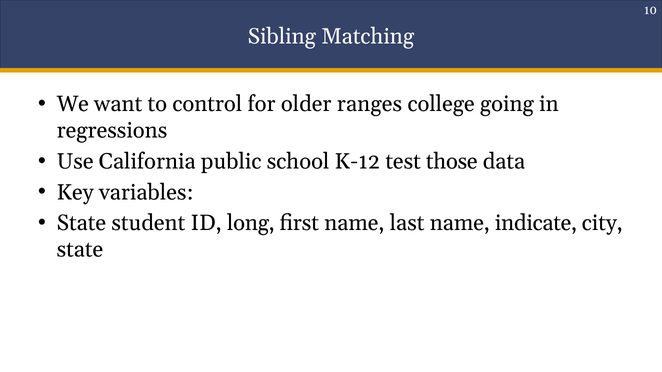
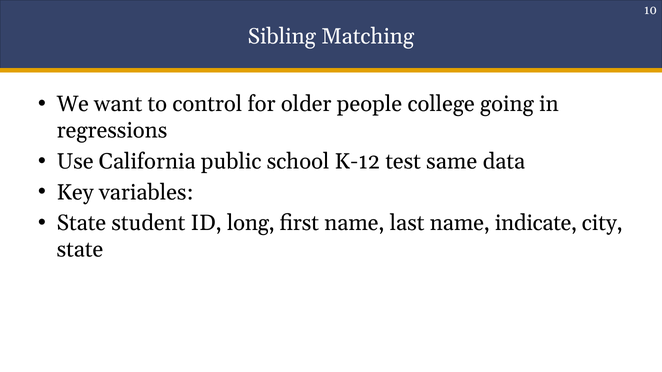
ranges: ranges -> people
those: those -> same
